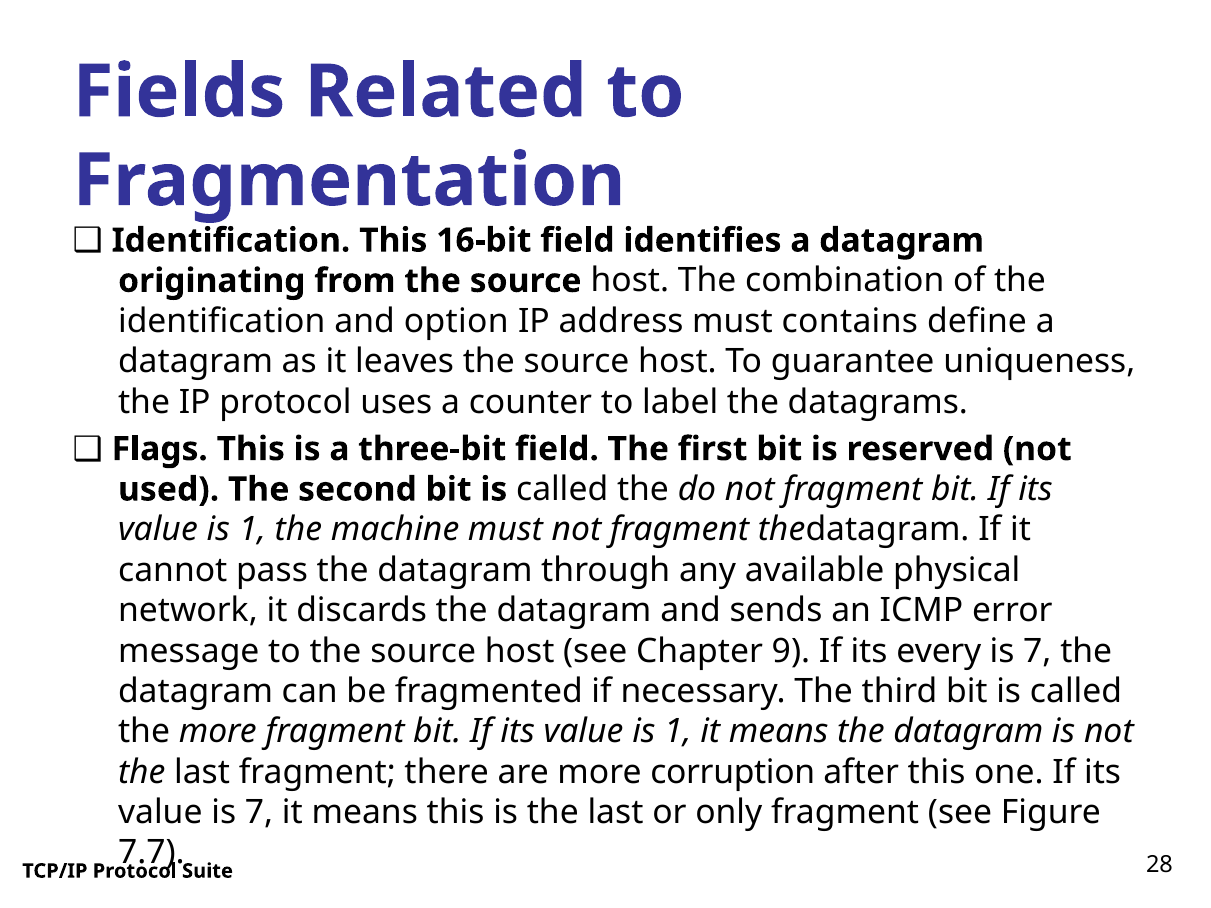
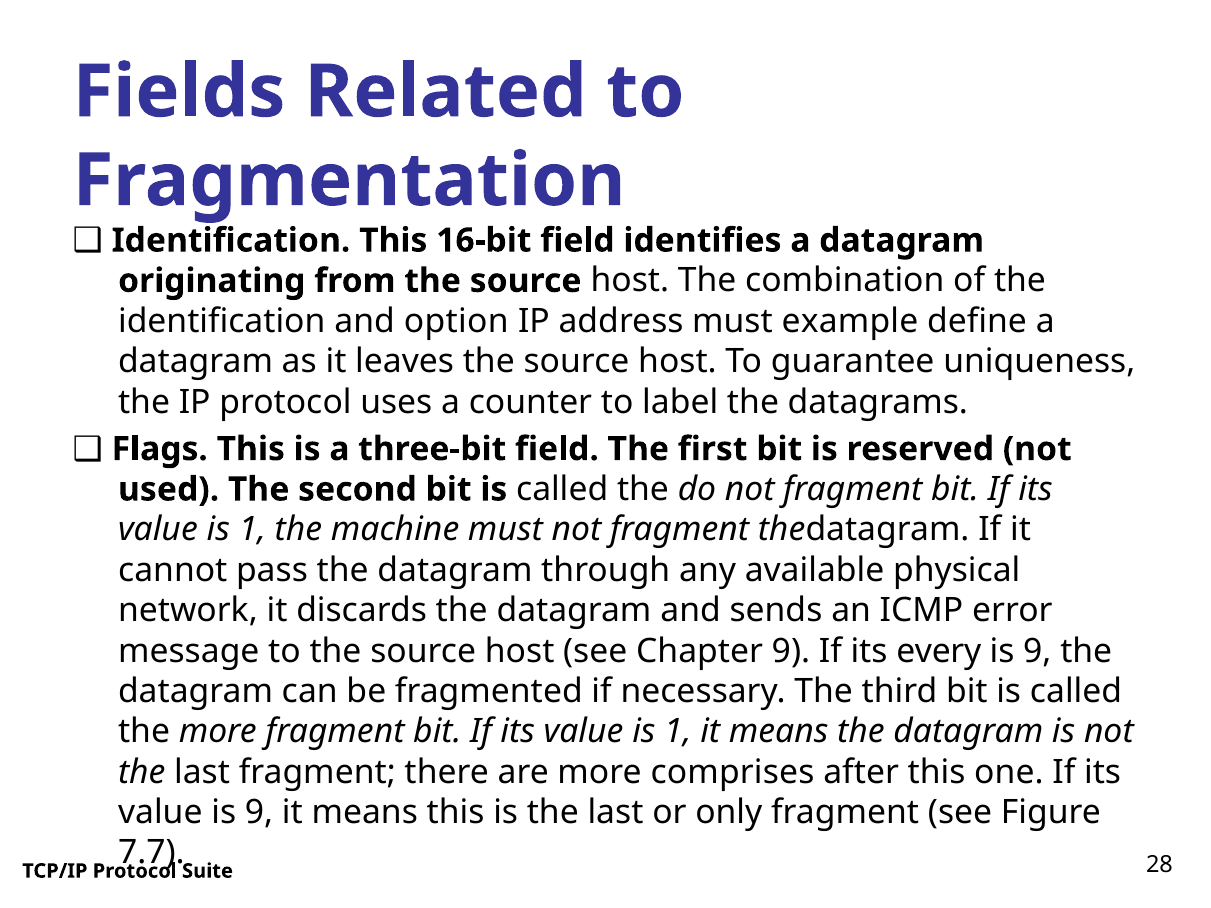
contains: contains -> example
7 at (1037, 651): 7 -> 9
corruption: corruption -> comprises
value is 7: 7 -> 9
